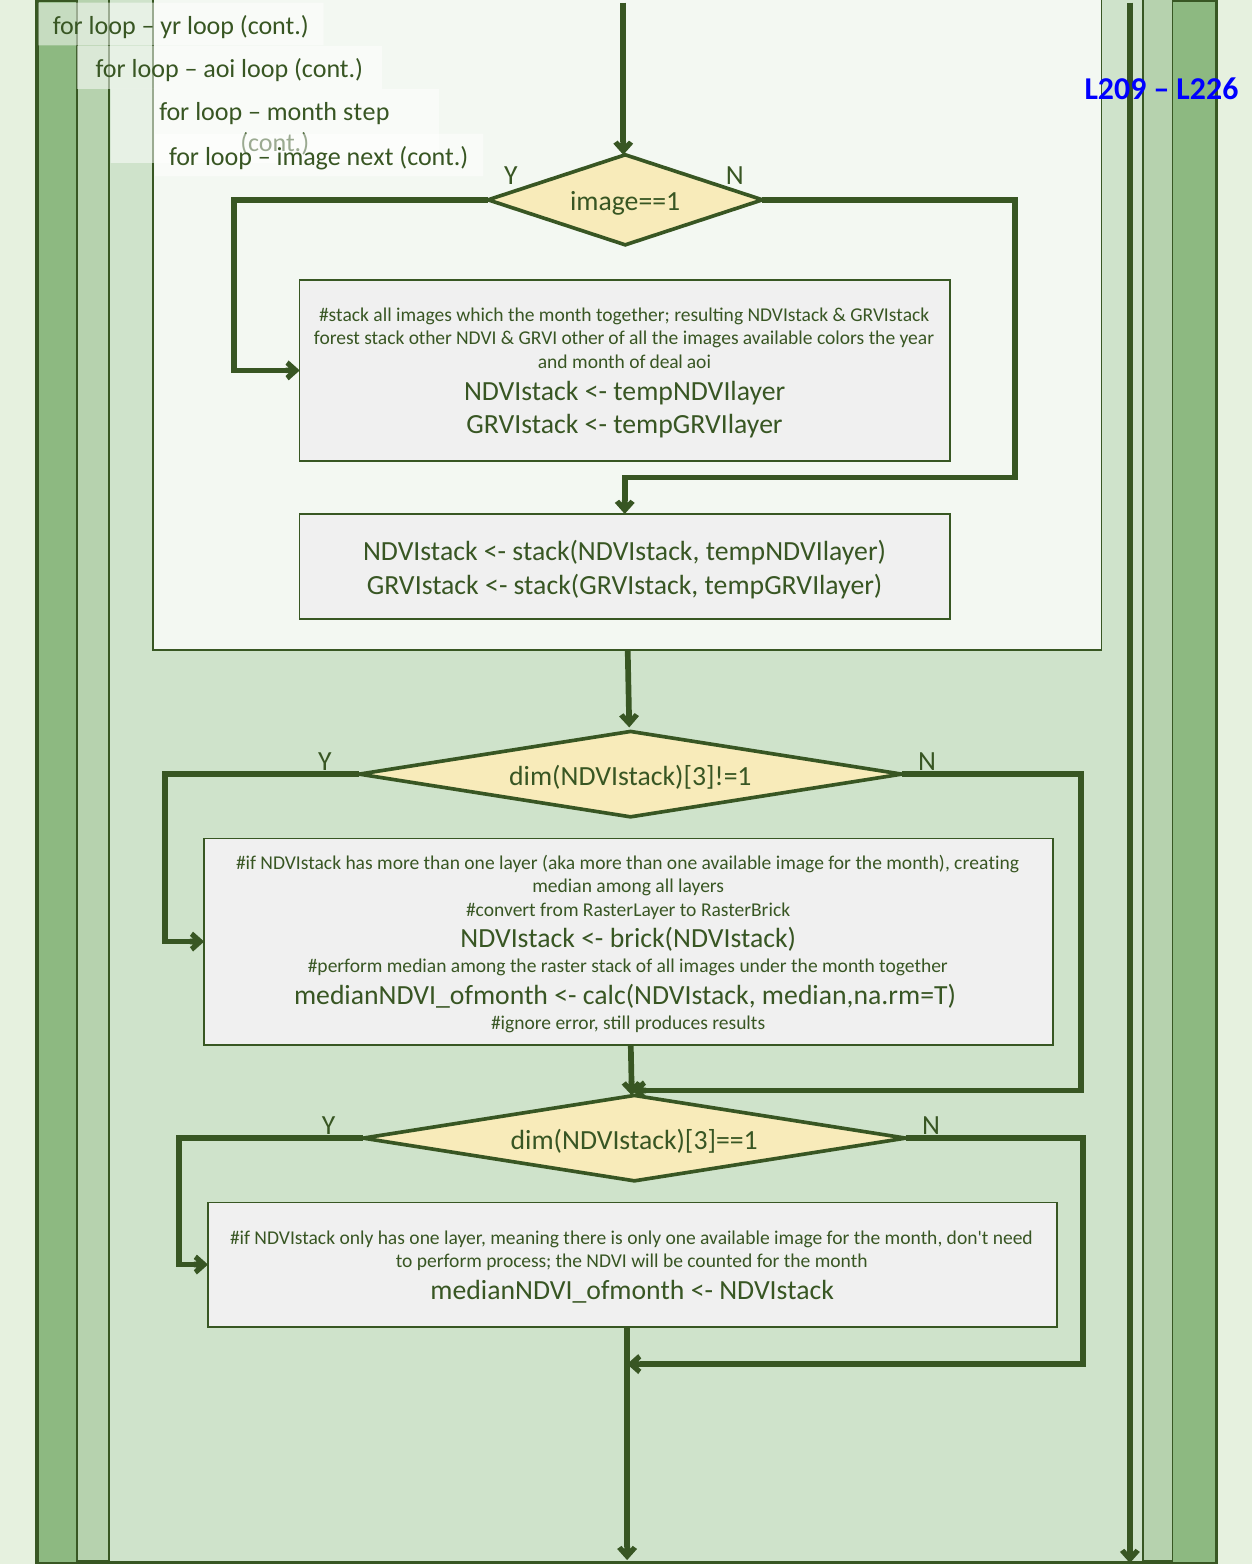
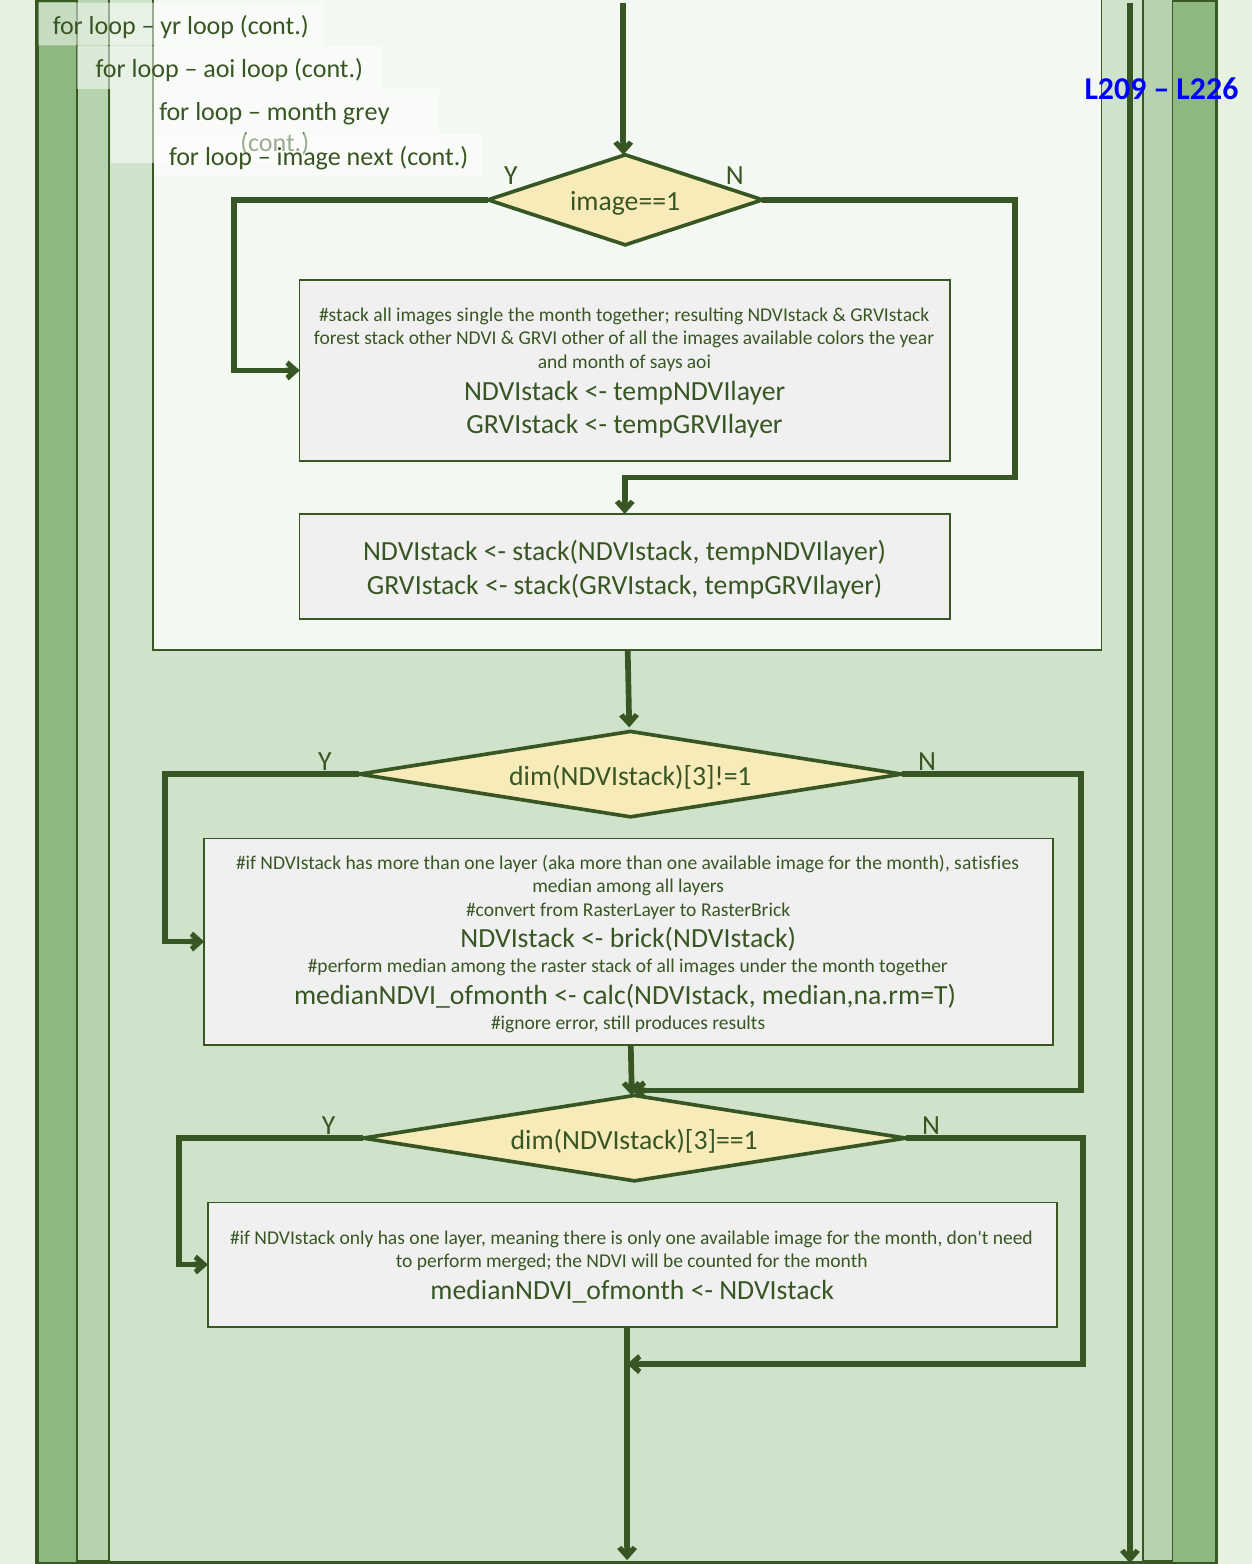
step: step -> grey
which: which -> single
deal: deal -> says
creating: creating -> satisfies
process: process -> merged
